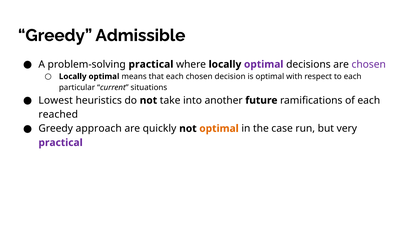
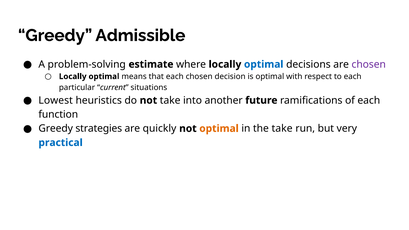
problem-solving practical: practical -> estimate
optimal at (264, 64) colour: purple -> blue
reached: reached -> function
approach: approach -> strategies
the case: case -> take
practical at (61, 143) colour: purple -> blue
